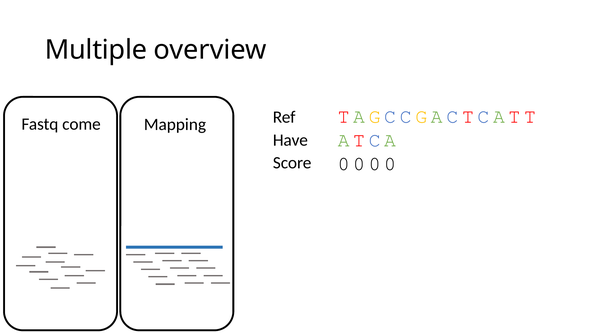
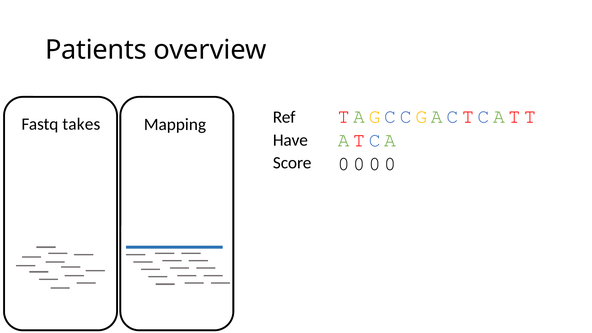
Multiple: Multiple -> Patients
come: come -> takes
